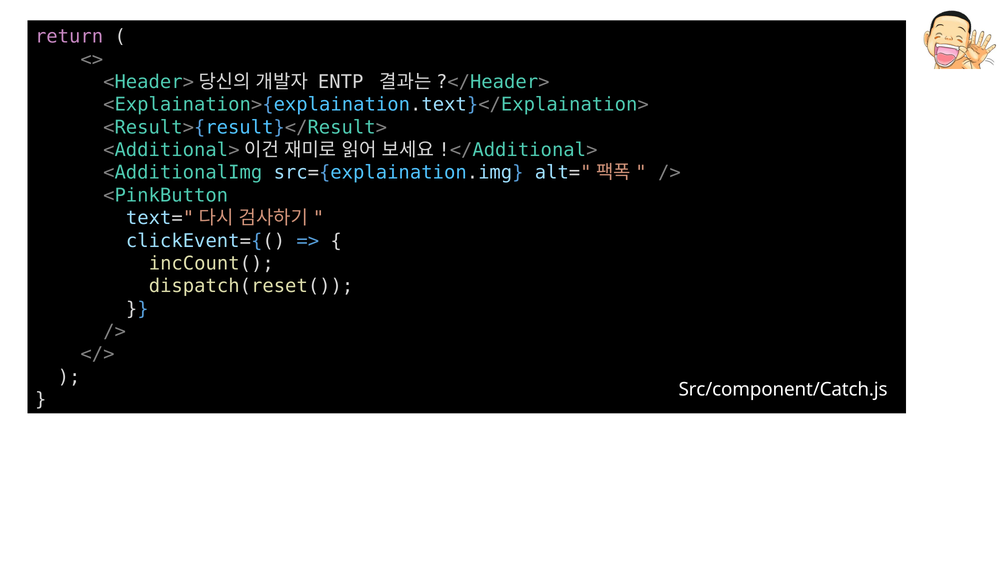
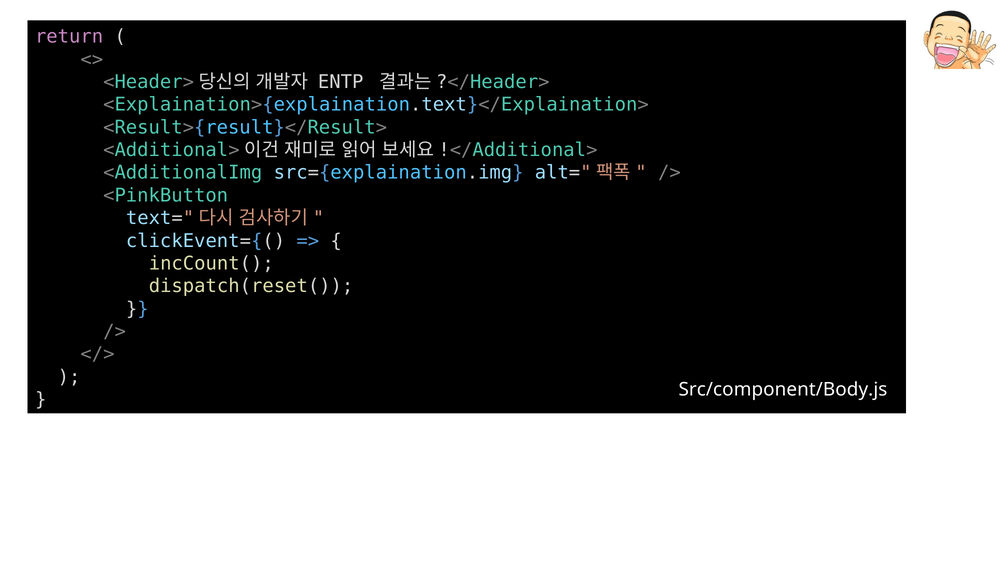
Src/component/Catch.js: Src/component/Catch.js -> Src/component/Body.js
